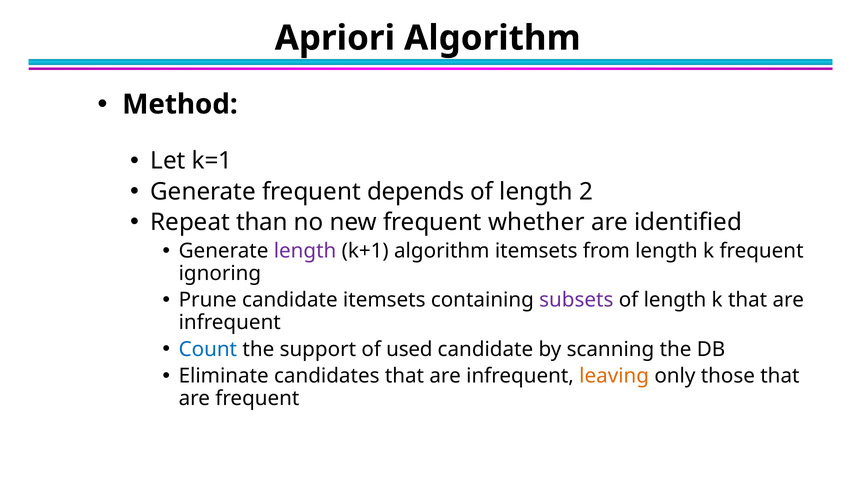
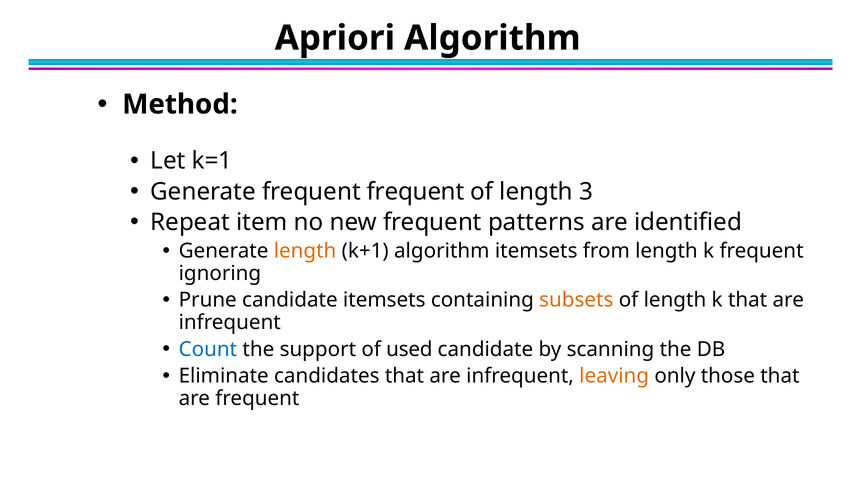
frequent depends: depends -> frequent
2: 2 -> 3
than: than -> item
whether: whether -> patterns
length at (305, 251) colour: purple -> orange
subsets colour: purple -> orange
